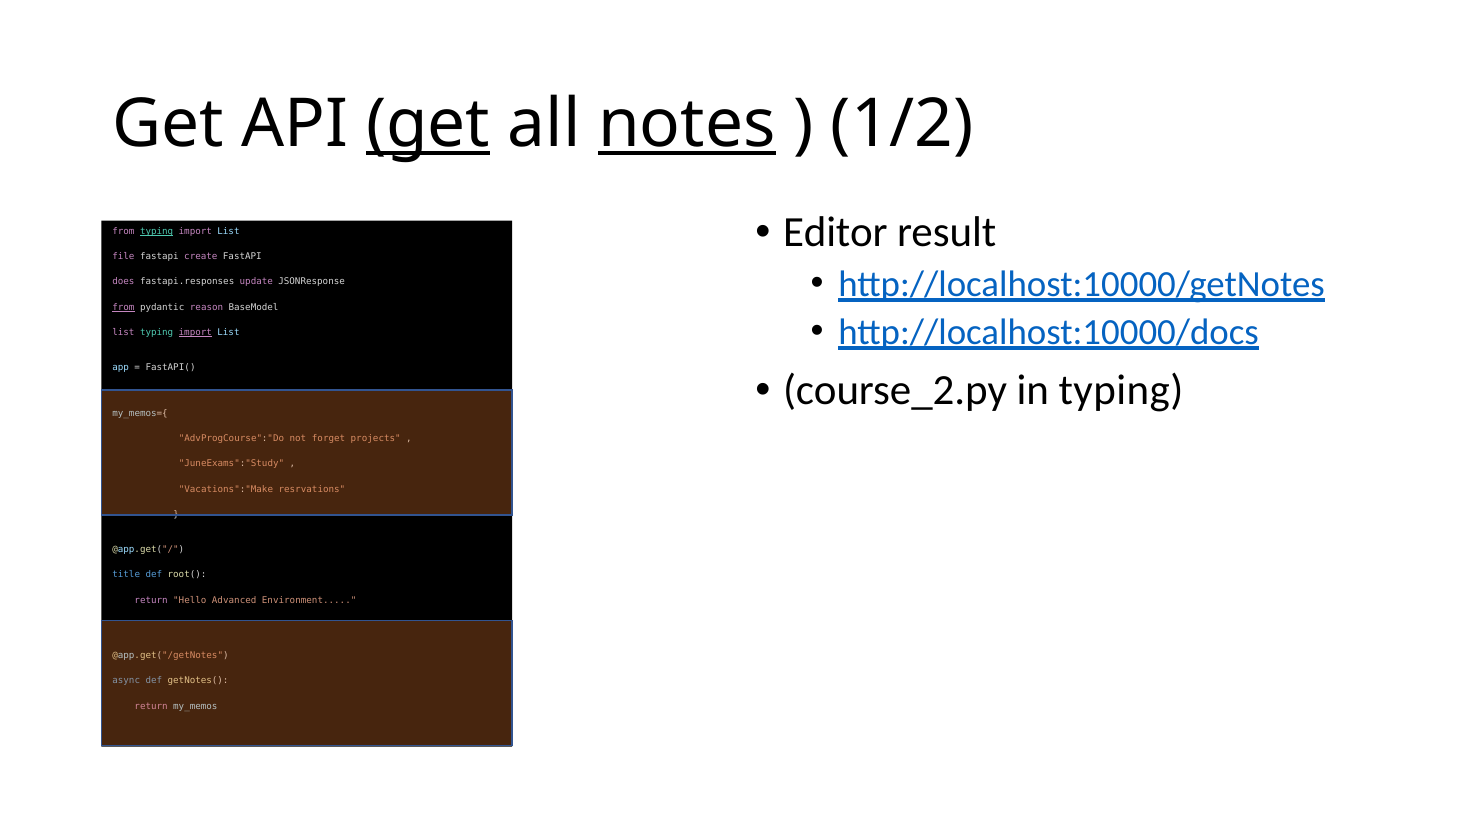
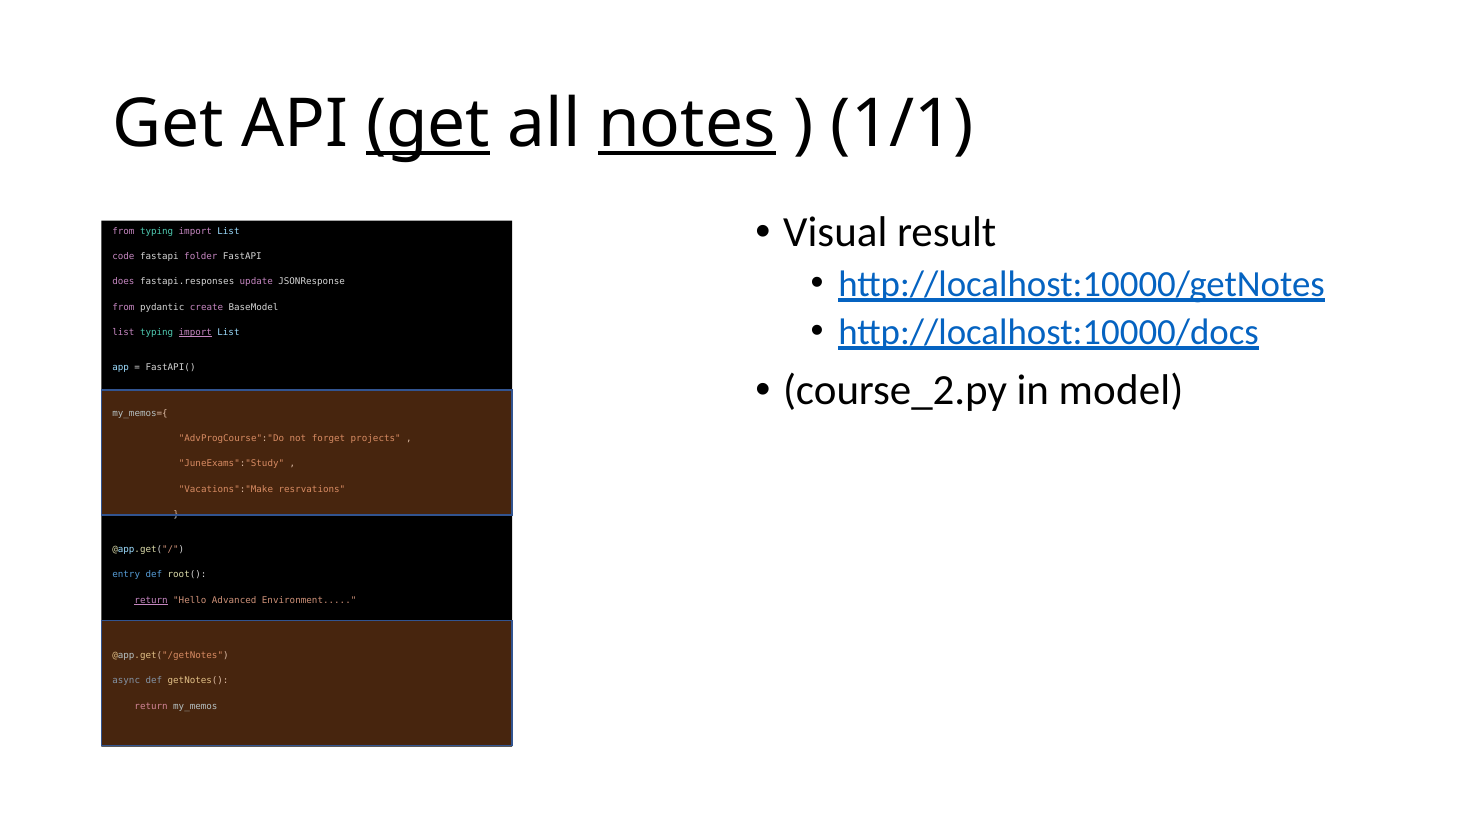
1/2: 1/2 -> 1/1
Editor: Editor -> Visual
typing at (157, 231) underline: present -> none
file: file -> code
create: create -> folder
from at (123, 307) underline: present -> none
reason: reason -> create
in typing: typing -> model
title: title -> entry
return at (151, 600) underline: none -> present
